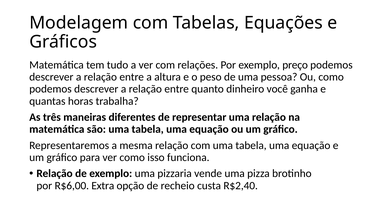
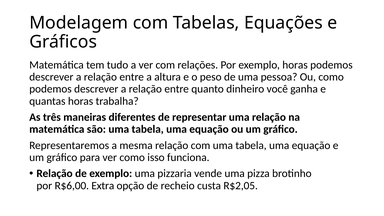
exemplo preço: preço -> horas
R$2,40: R$2,40 -> R$2,05
